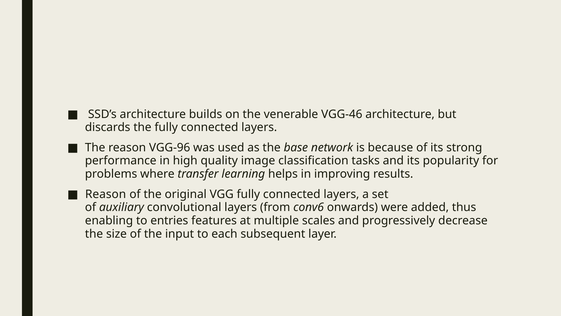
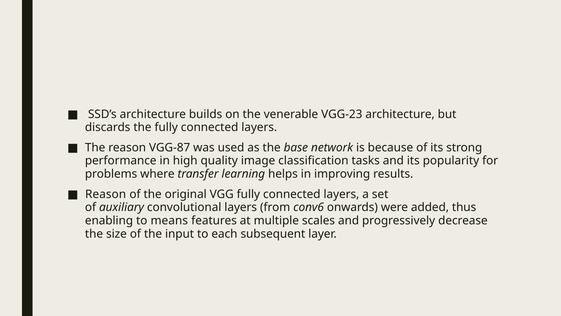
VGG-46: VGG-46 -> VGG-23
VGG-96: VGG-96 -> VGG-87
entries: entries -> means
